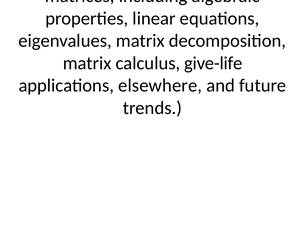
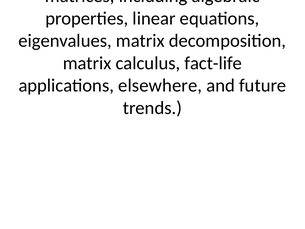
give-life: give-life -> fact-life
